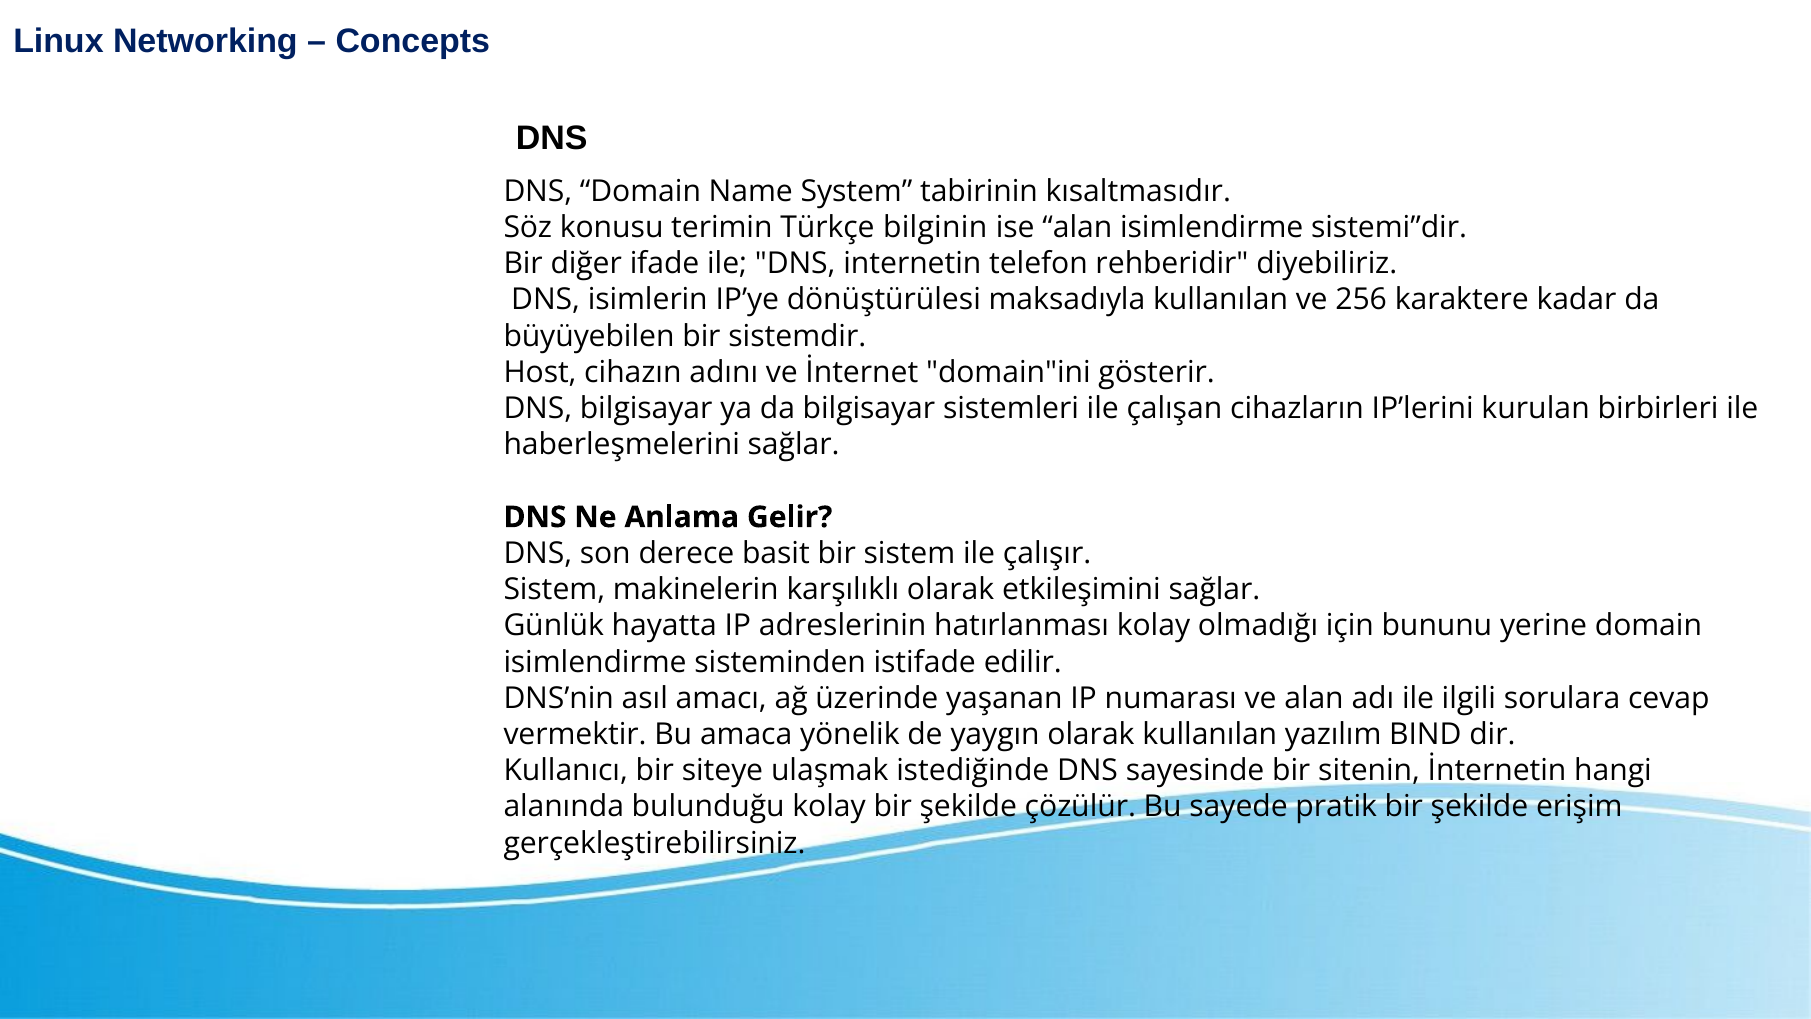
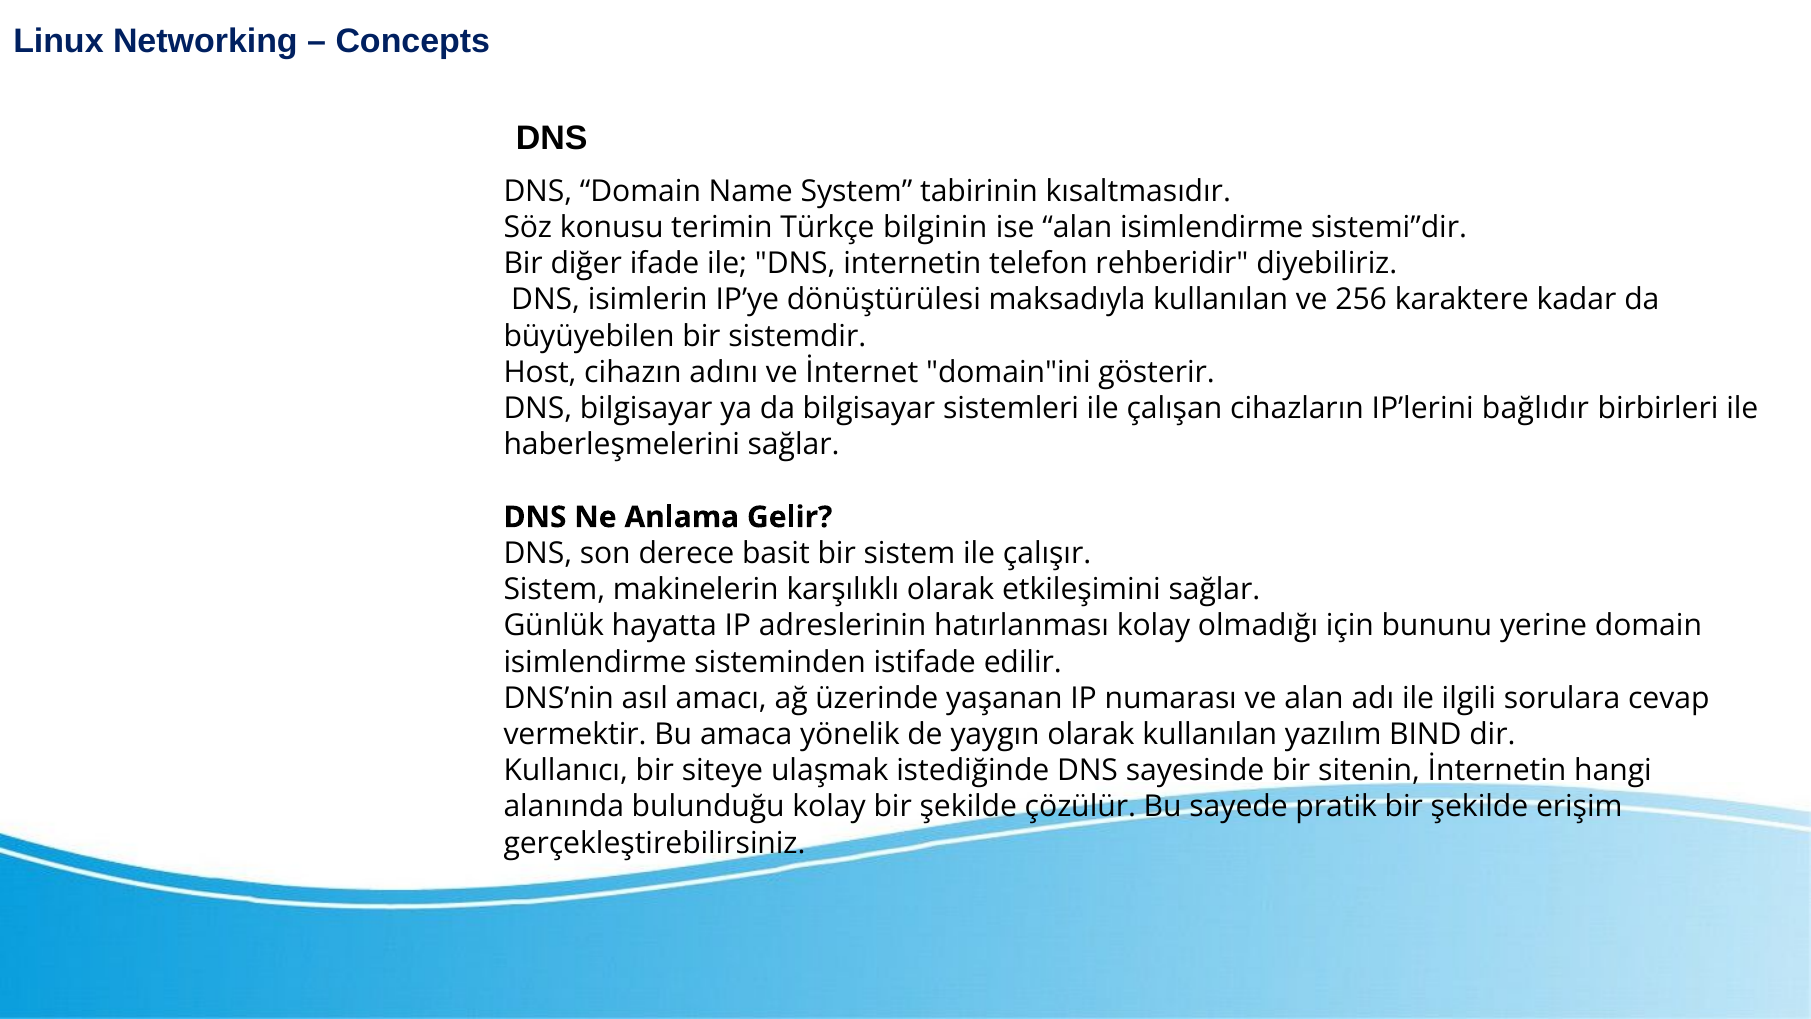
kurulan: kurulan -> bağlıdır
